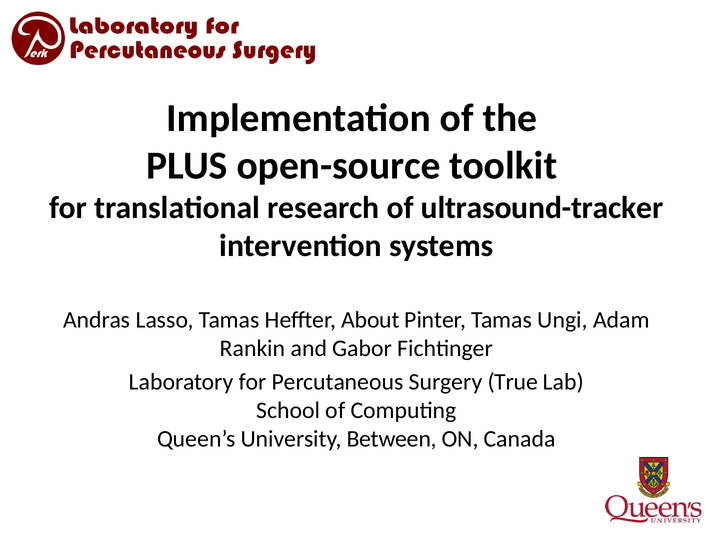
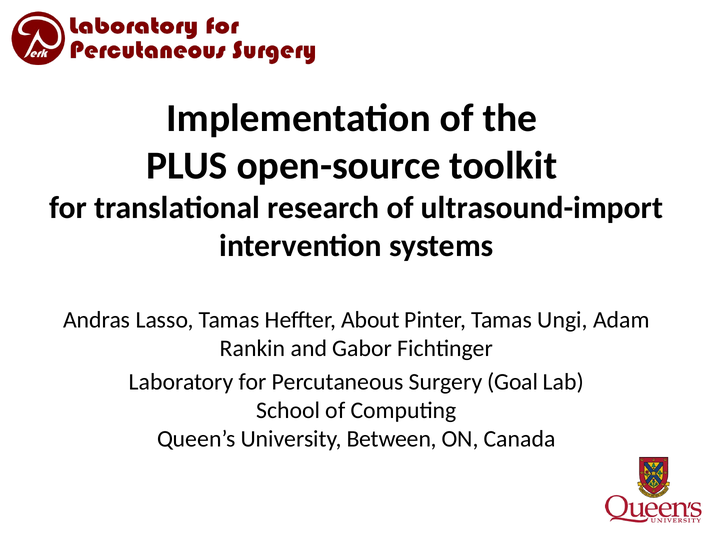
ultrasound-tracker: ultrasound-tracker -> ultrasound-import
True: True -> Goal
